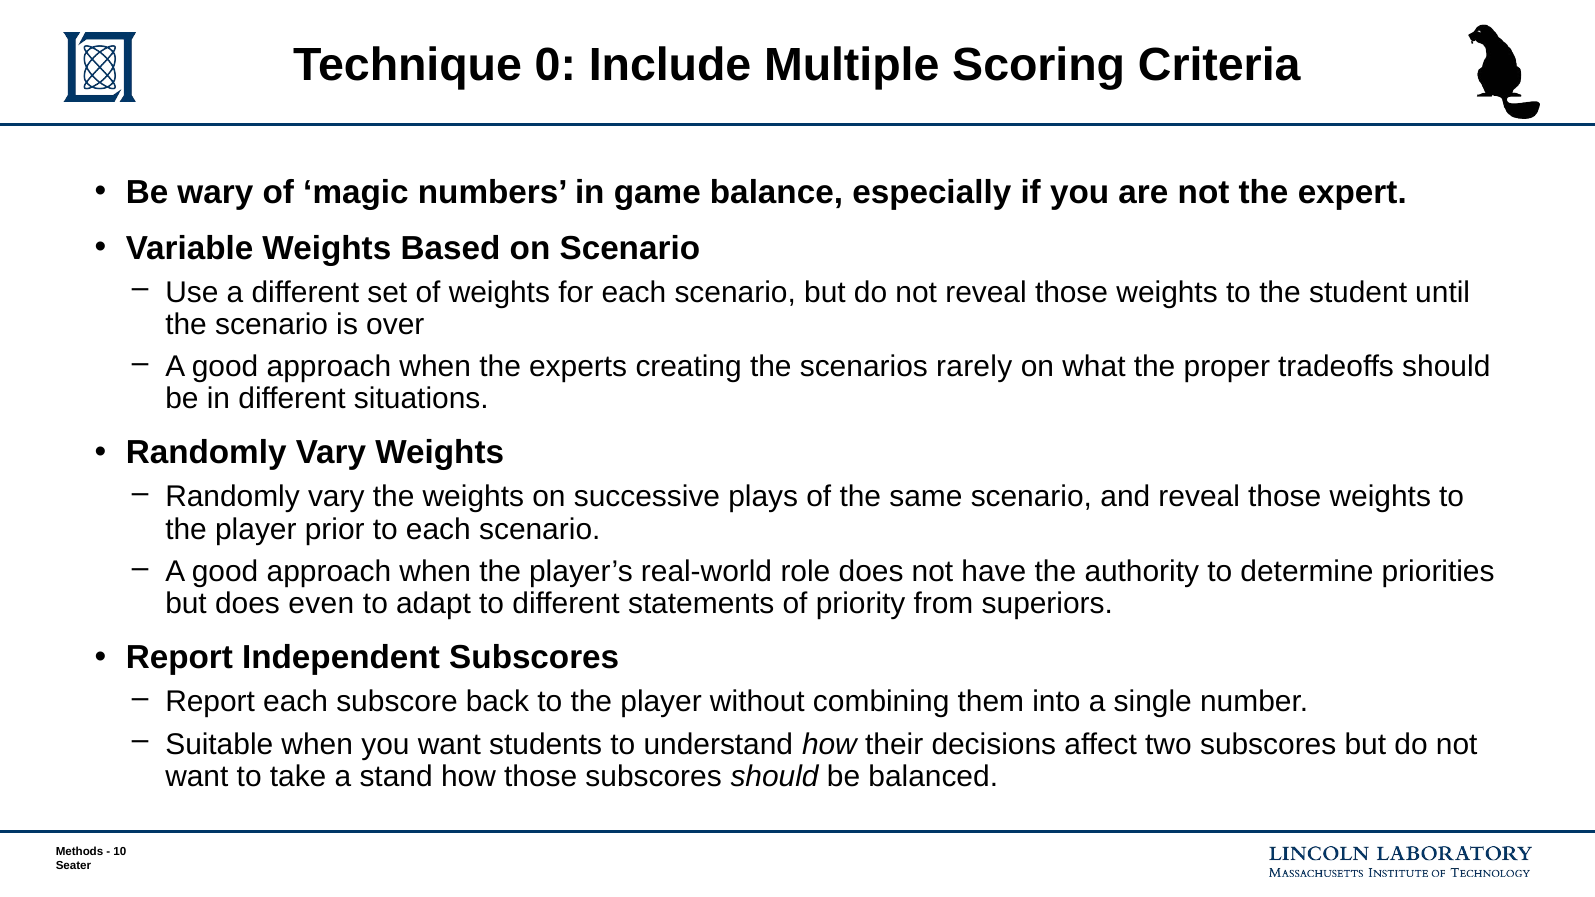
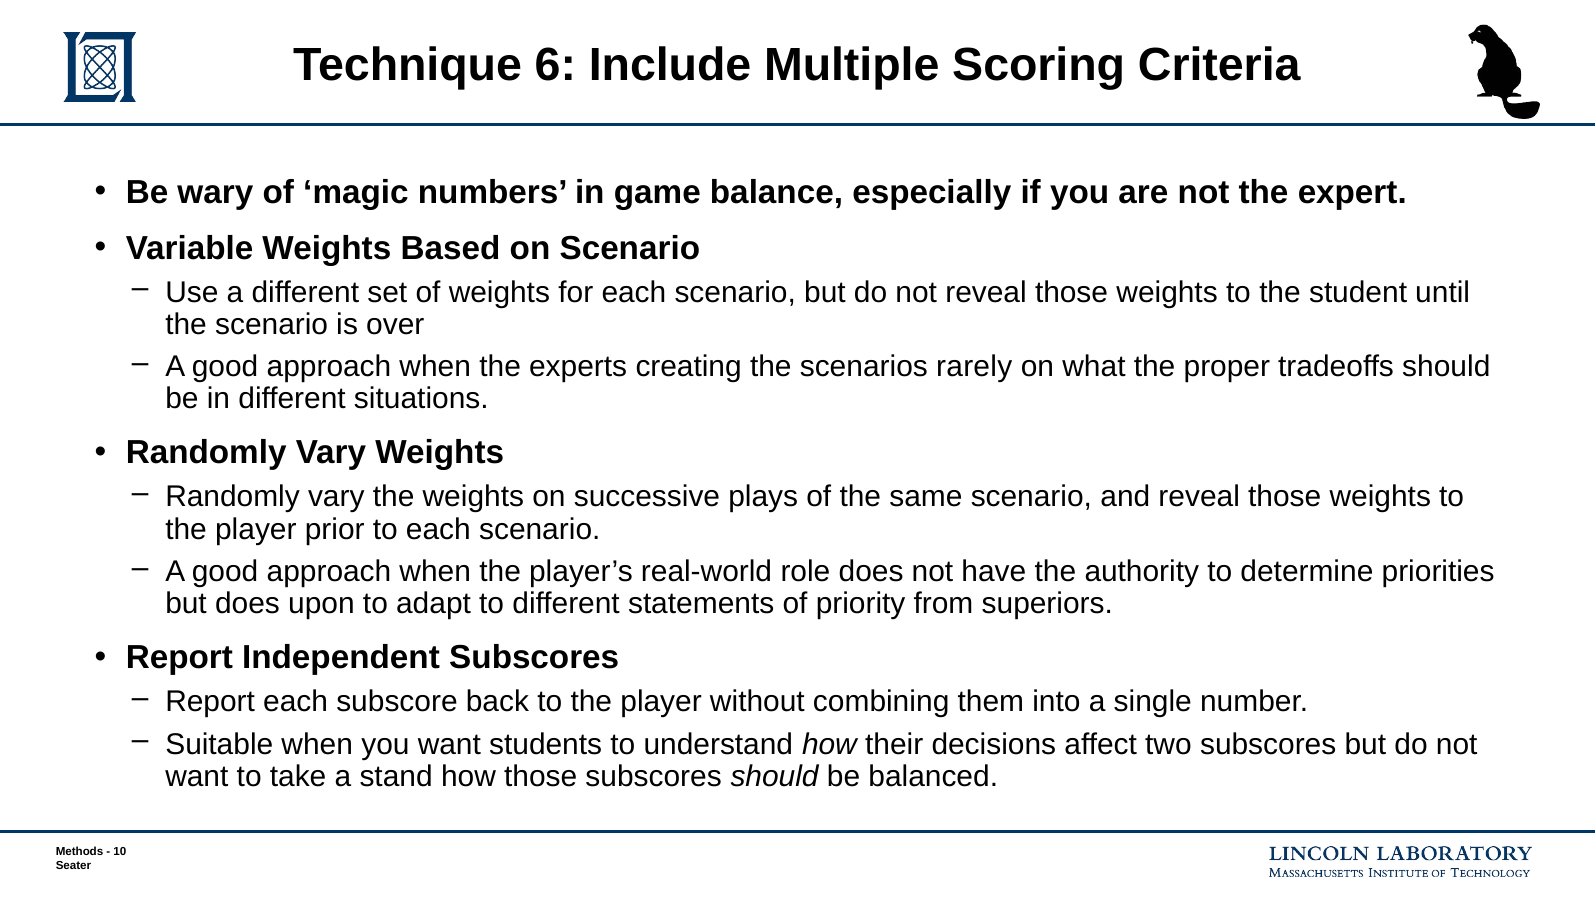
0: 0 -> 6
even: even -> upon
